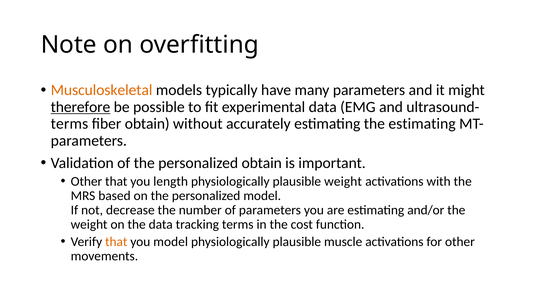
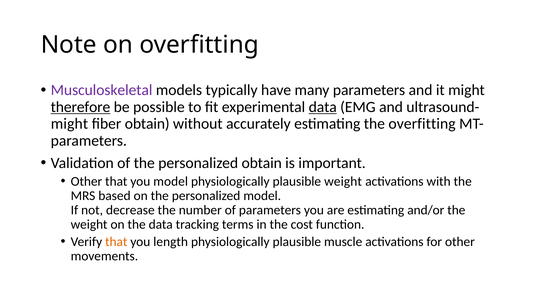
Musculoskeletal colour: orange -> purple
data at (323, 107) underline: none -> present
terms at (69, 124): terms -> might
the estimating: estimating -> overfitting
you length: length -> model
you model: model -> length
